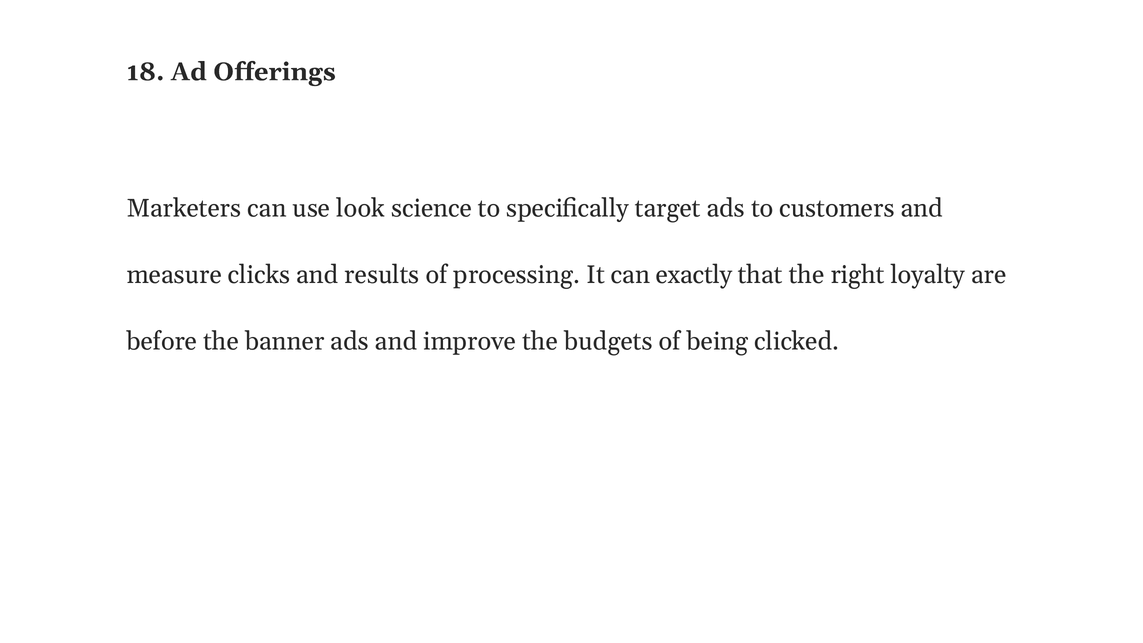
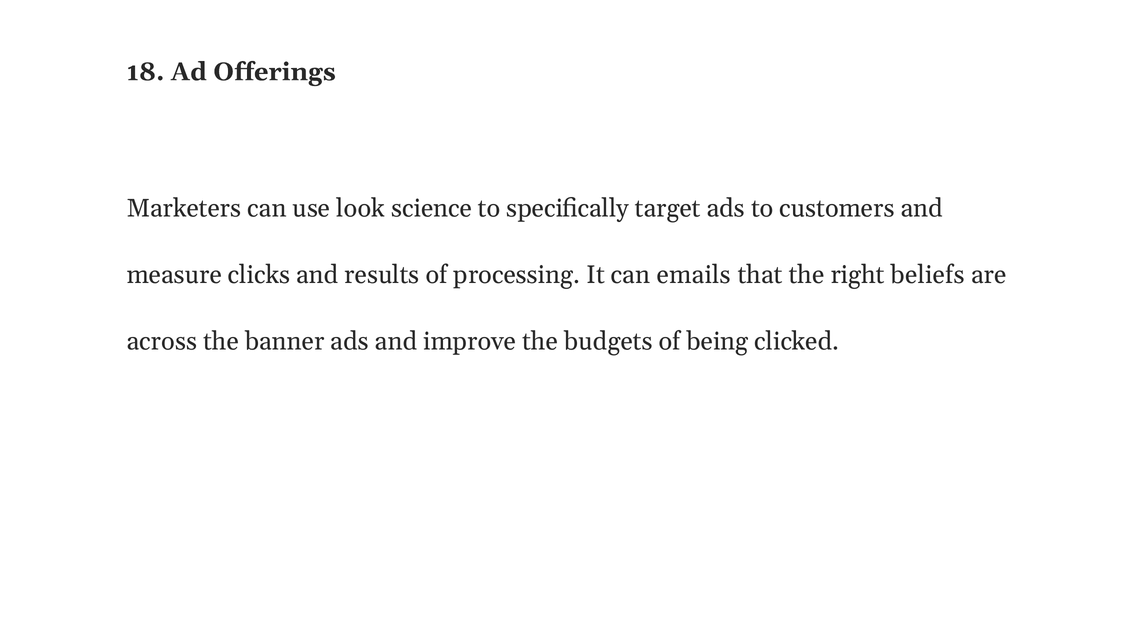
exactly: exactly -> emails
loyalty: loyalty -> beliefs
before: before -> across
